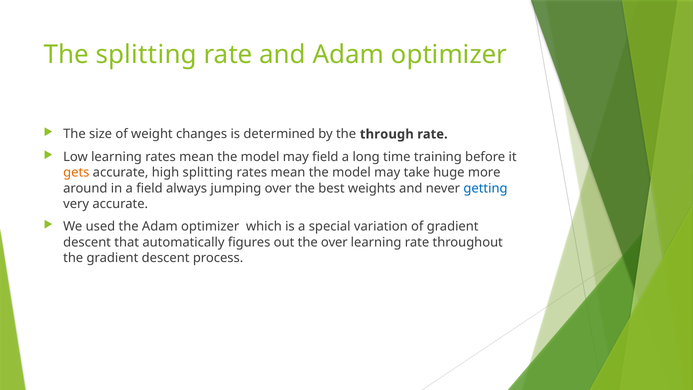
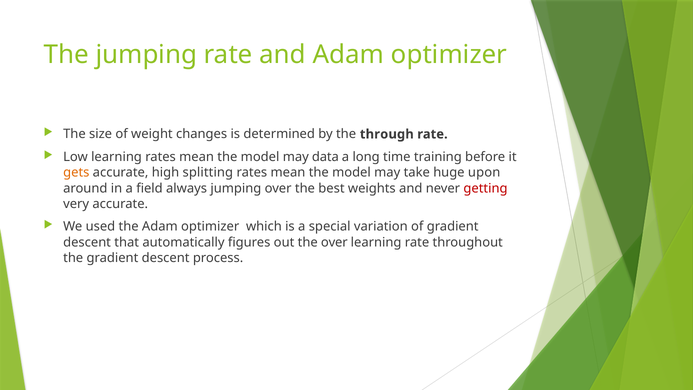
The splitting: splitting -> jumping
may field: field -> data
more: more -> upon
getting colour: blue -> red
